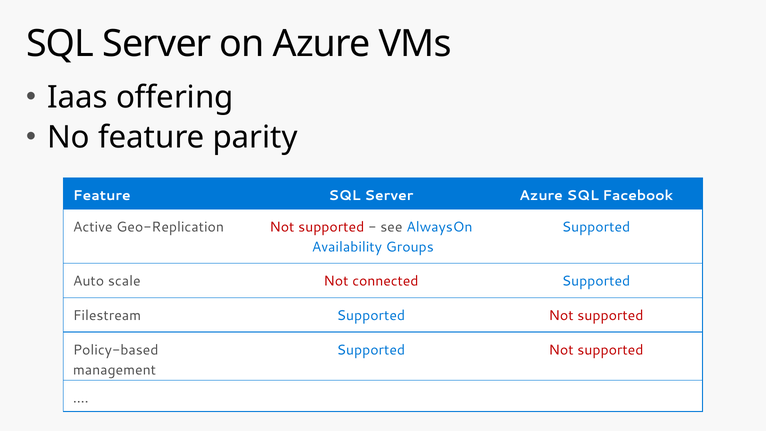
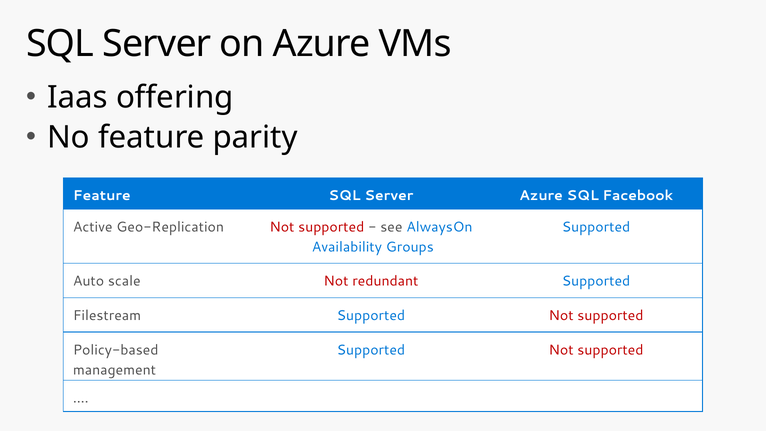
connected: connected -> redundant
